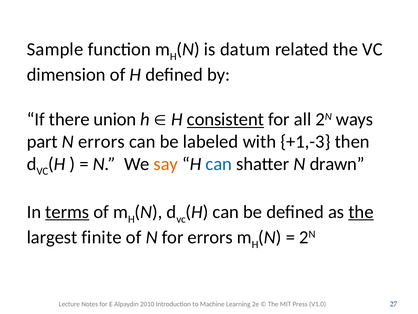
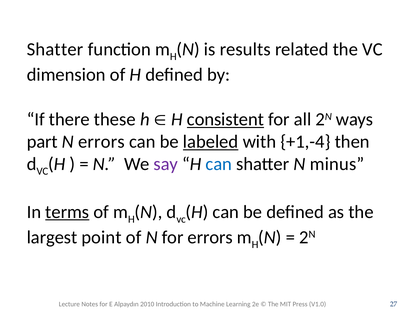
Sample at (55, 49): Sample -> Shatter
datum: datum -> results
union: union -> these
labeled underline: none -> present
+1,-3: +1,-3 -> +1,-4
say colour: orange -> purple
drawn: drawn -> minus
the at (361, 212) underline: present -> none
finite: finite -> point
